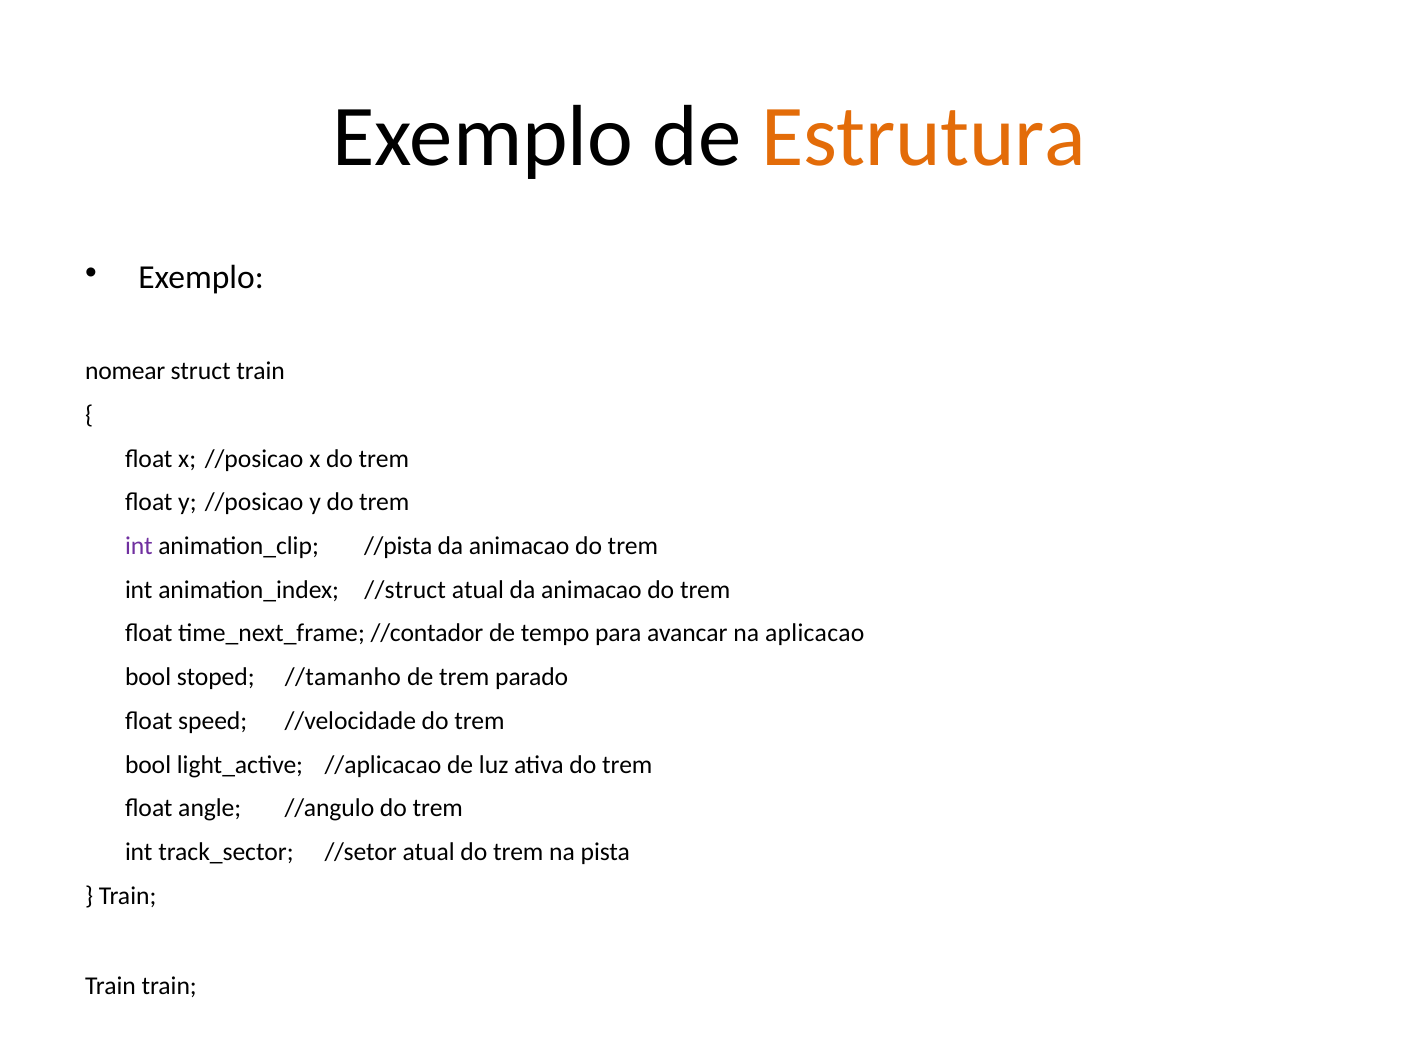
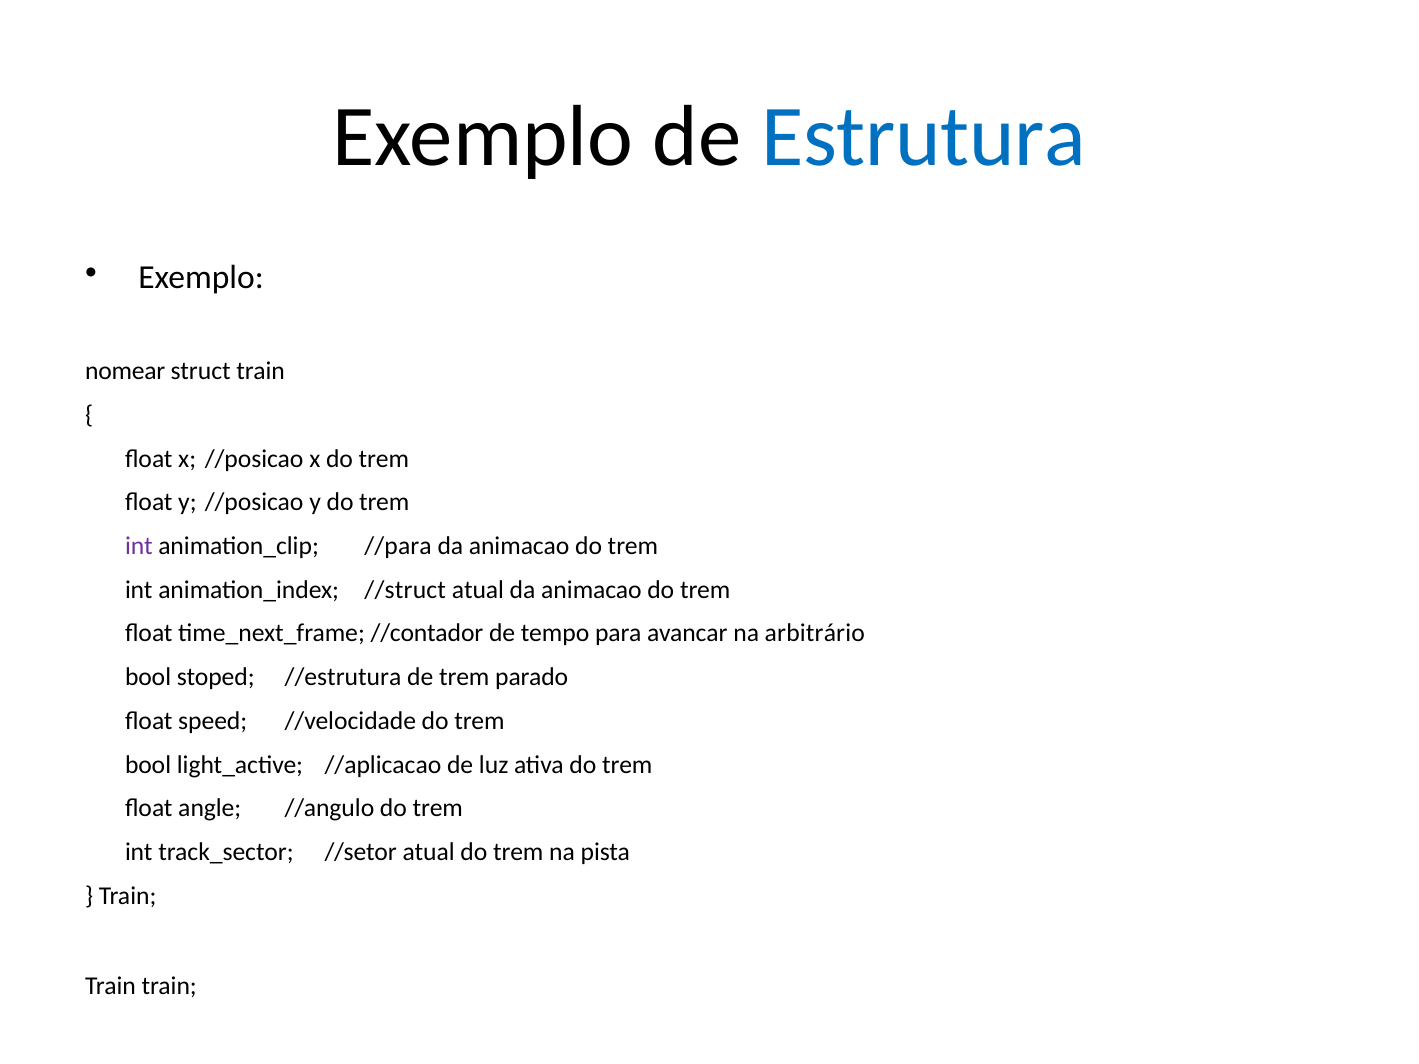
Estrutura colour: orange -> blue
//pista: //pista -> //para
aplicacao: aplicacao -> arbitrário
//tamanho: //tamanho -> //estrutura
